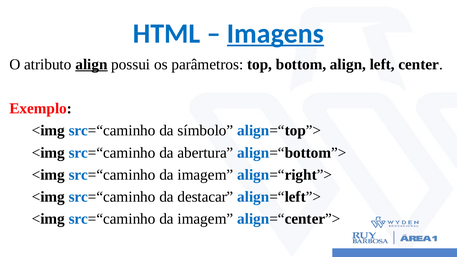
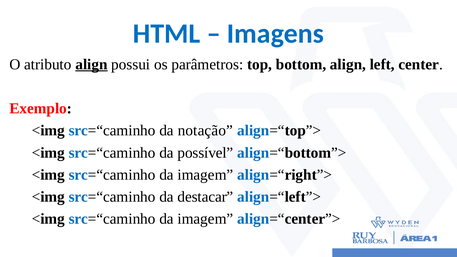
Imagens underline: present -> none
símbolo: símbolo -> notação
abertura: abertura -> possível
